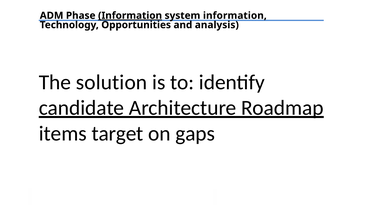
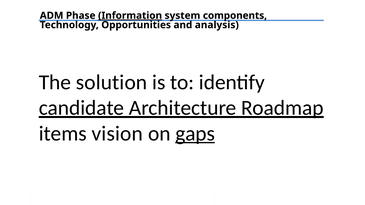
system information: information -> components
target: target -> vision
gaps underline: none -> present
